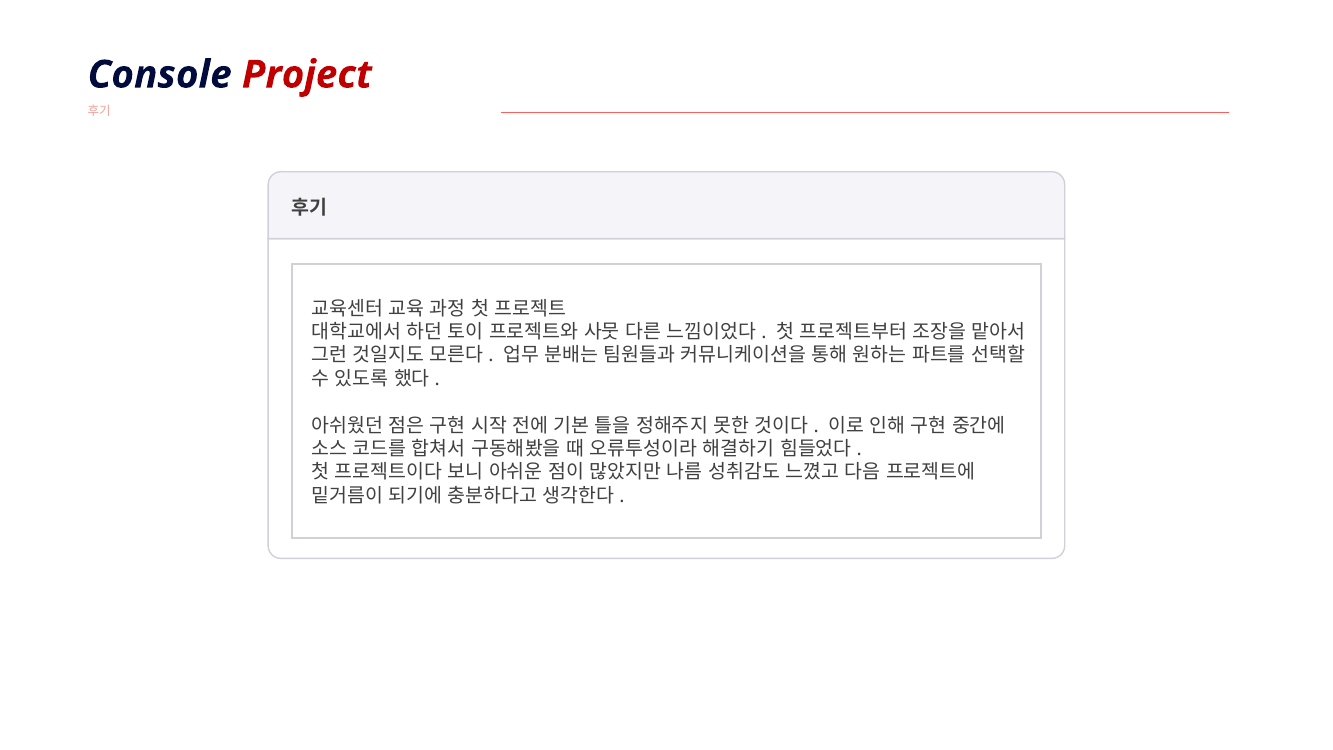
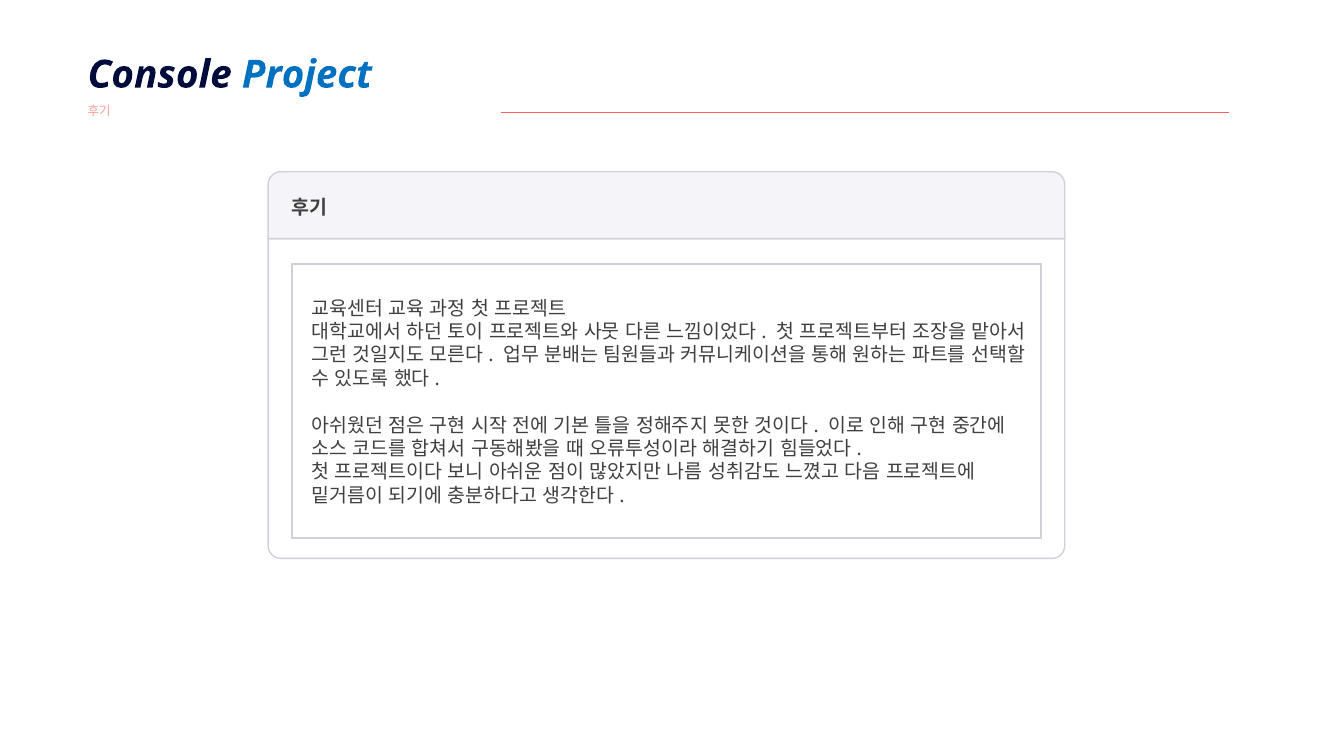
Project colour: red -> blue
